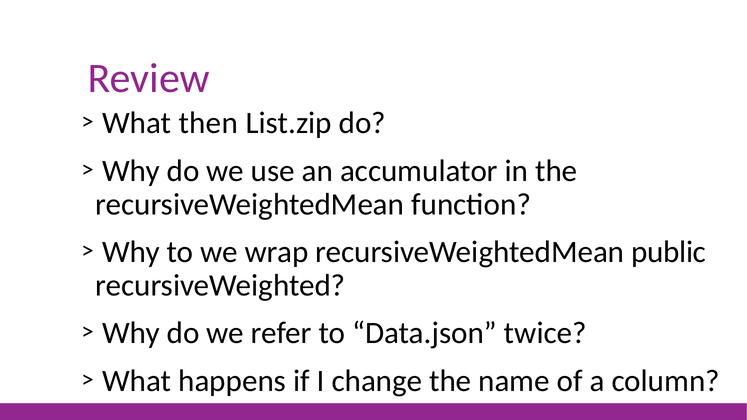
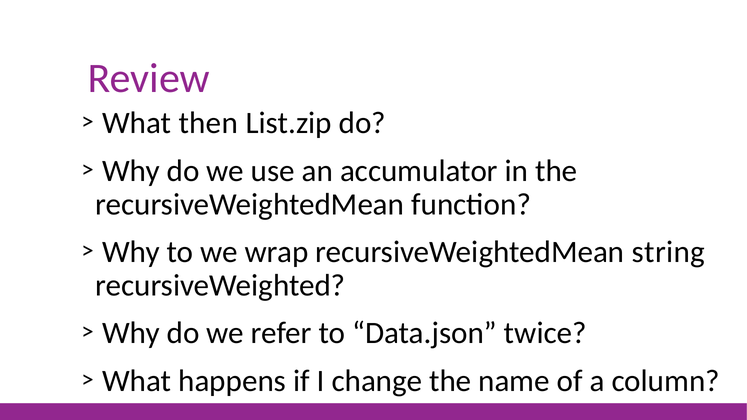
public: public -> string
